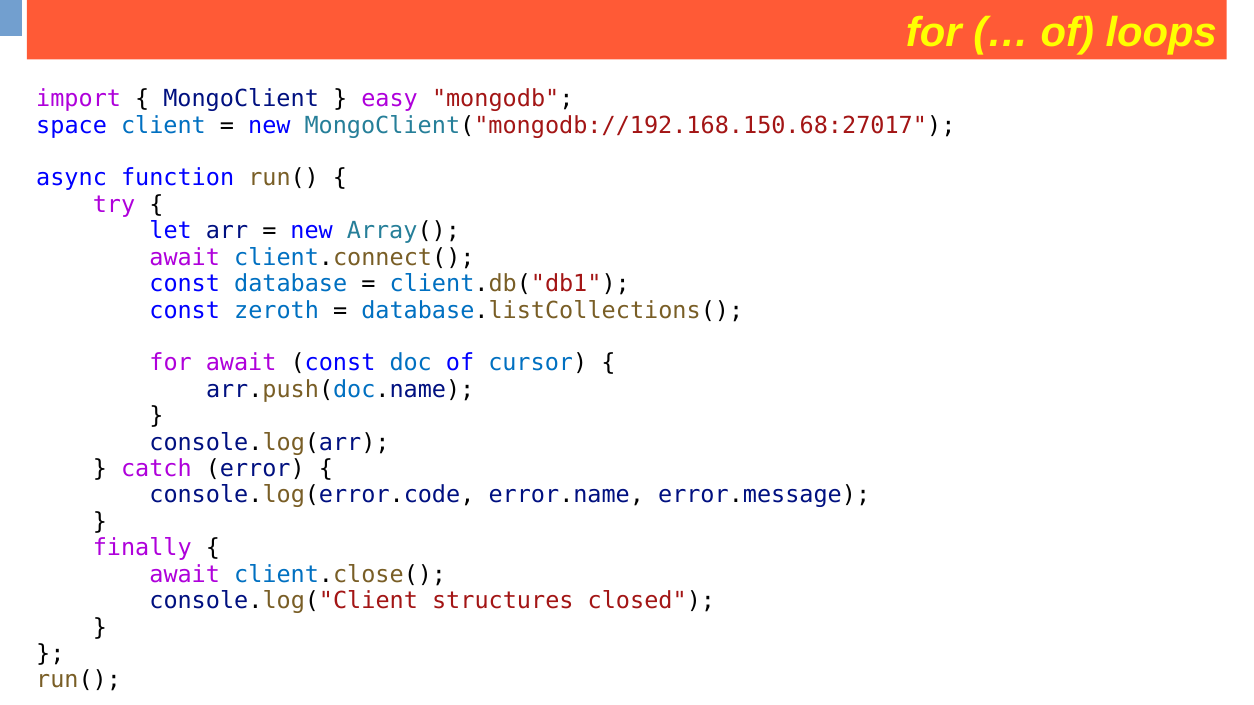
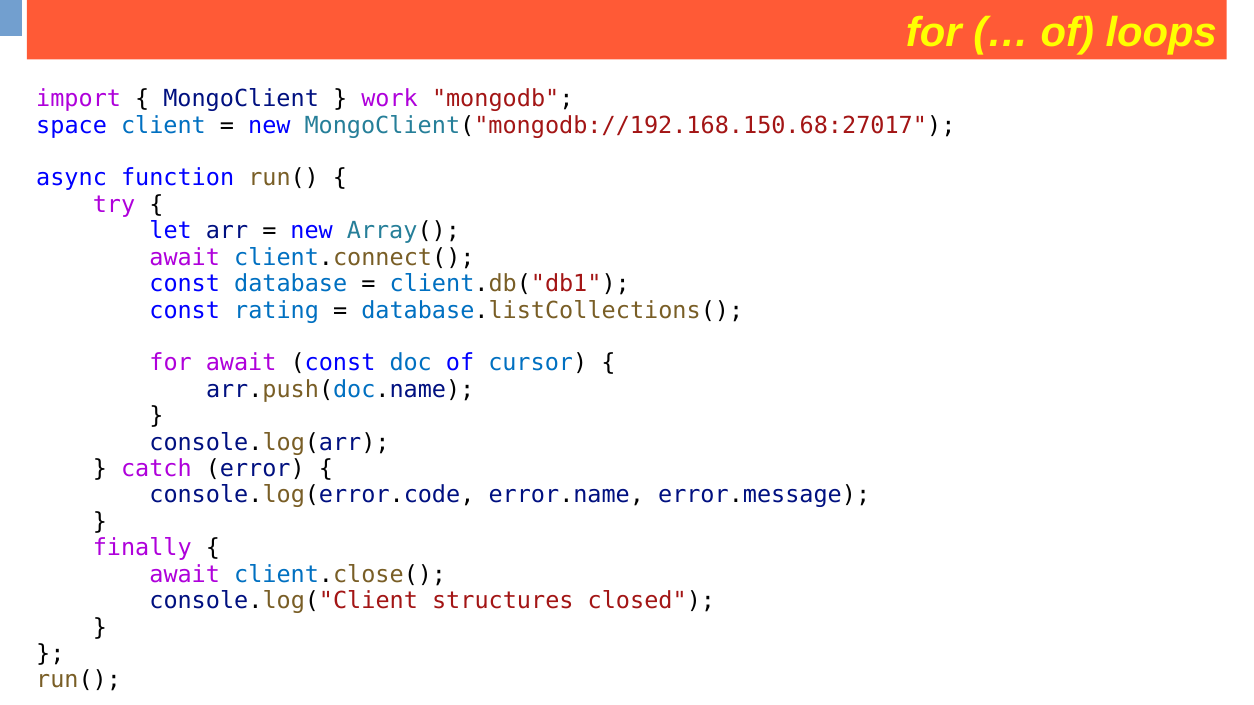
easy: easy -> work
zeroth: zeroth -> rating
